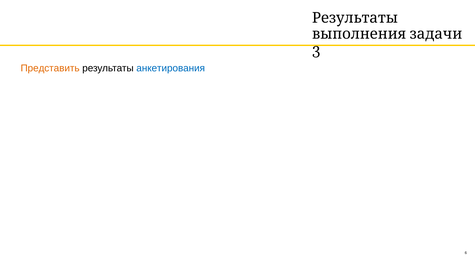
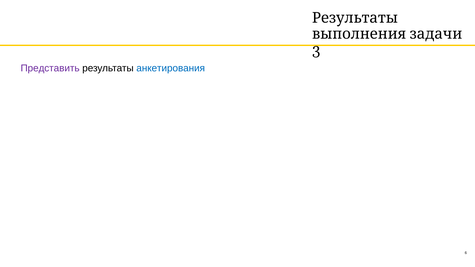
Представить colour: orange -> purple
